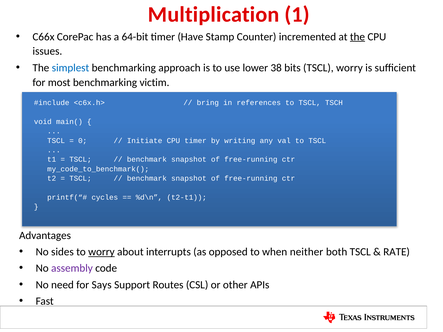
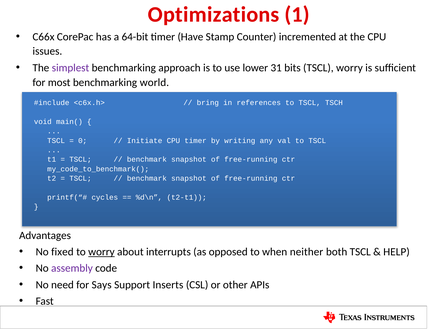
Multiplication: Multiplication -> Optimizations
the at (357, 37) underline: present -> none
simplest colour: blue -> purple
38: 38 -> 31
victim: victim -> world
sides: sides -> fixed
RATE: RATE -> HELP
Routes: Routes -> Inserts
